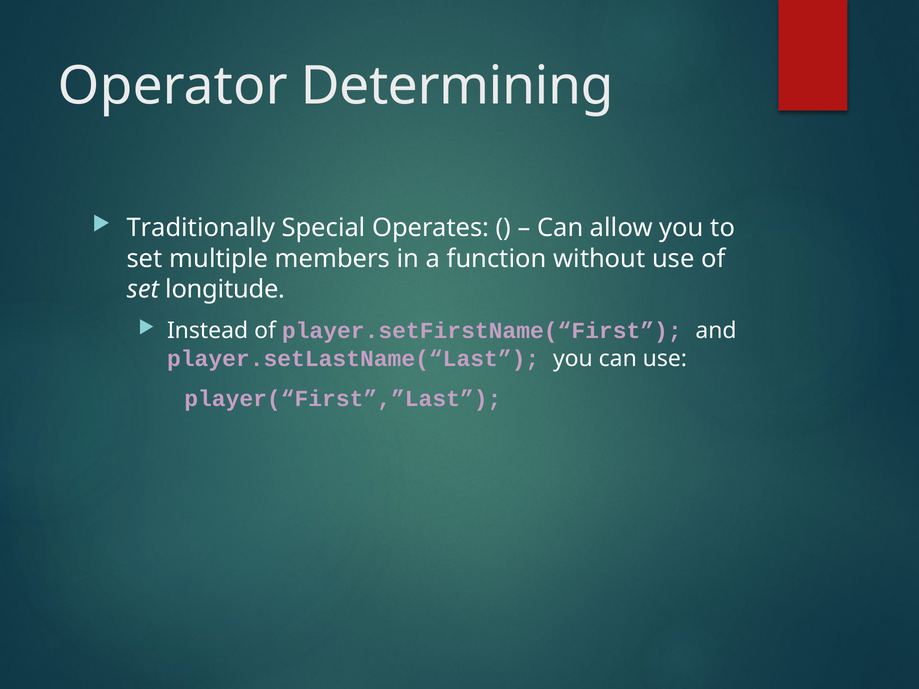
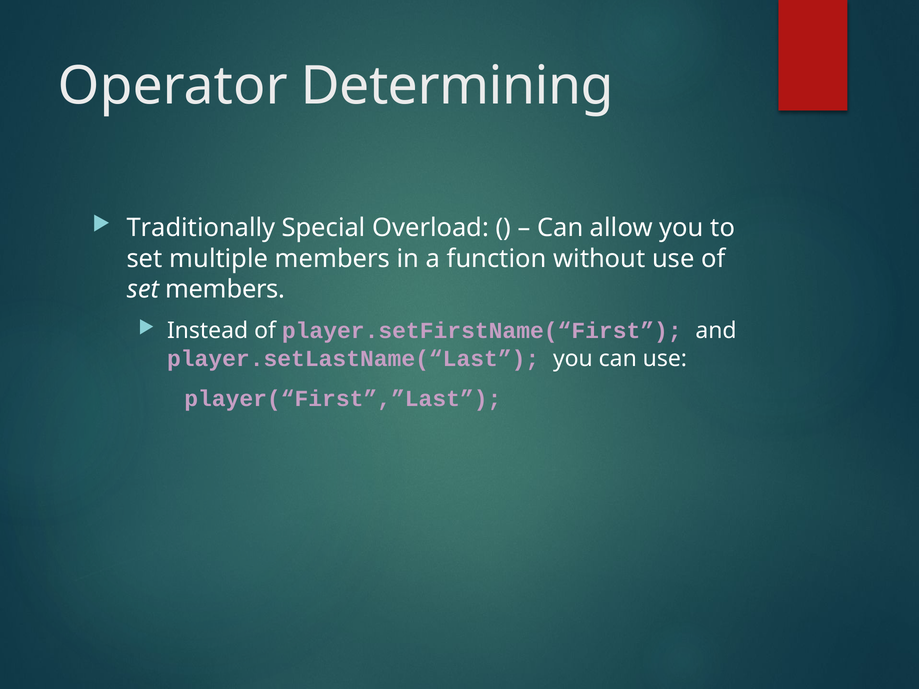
Operates: Operates -> Overload
set longitude: longitude -> members
